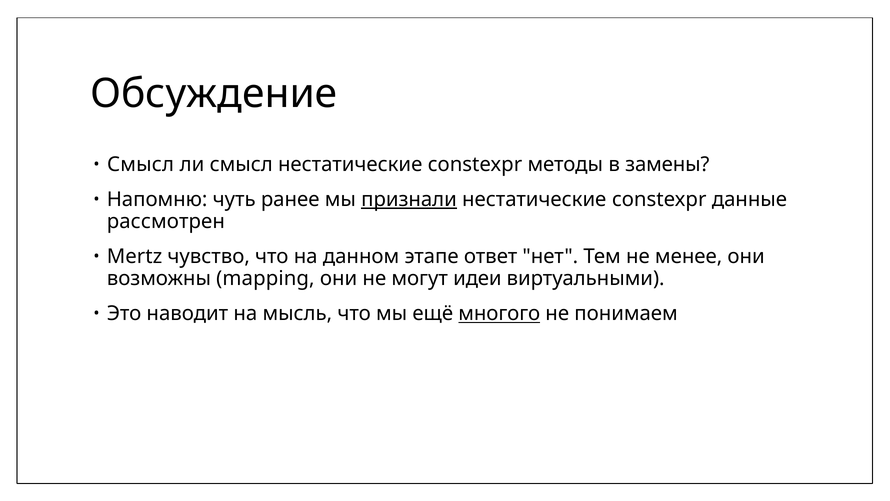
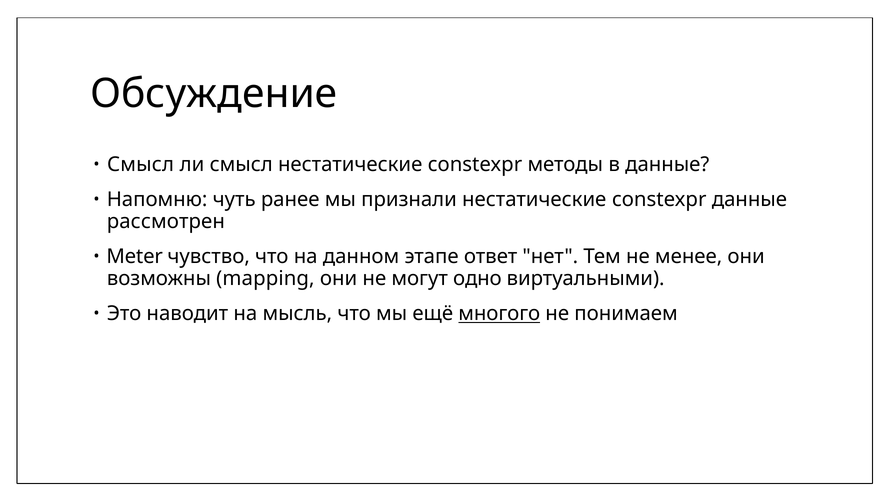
в замены: замены -> данные
признали underline: present -> none
Mertz: Mertz -> Meter
идеи: идеи -> одно
